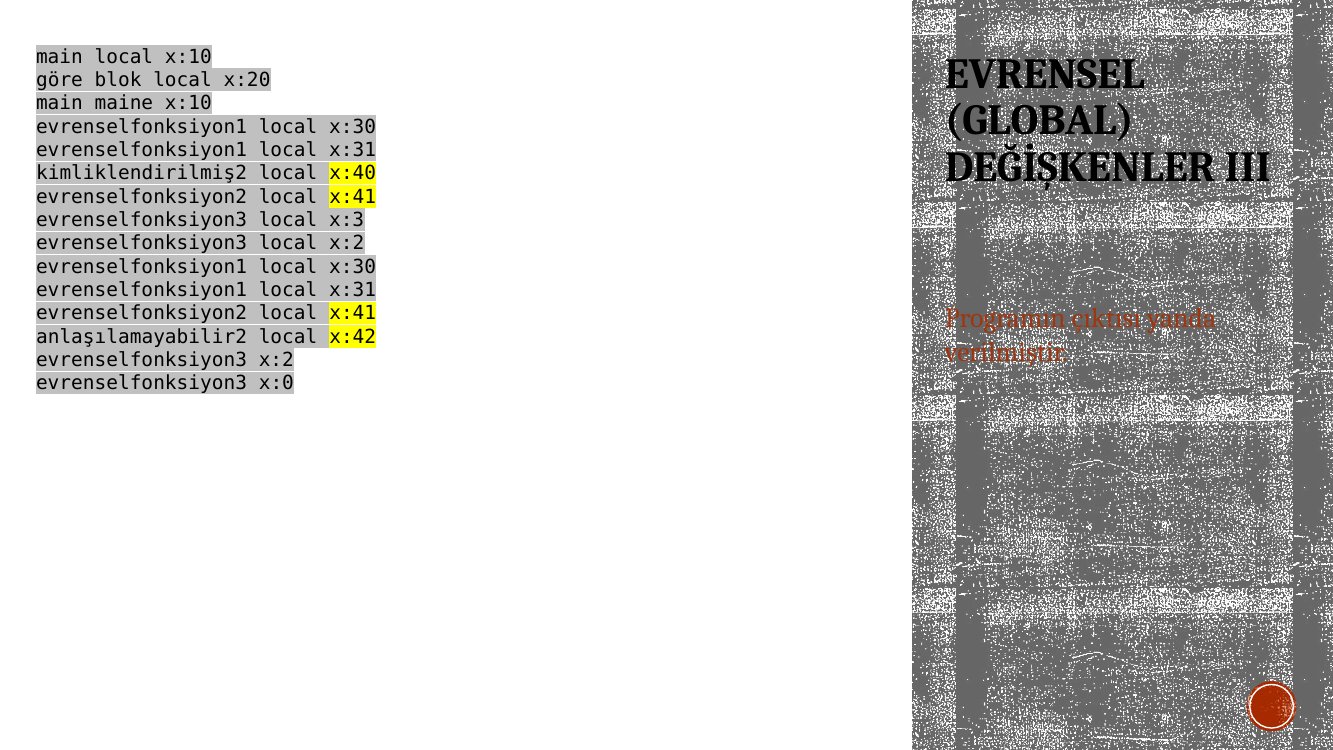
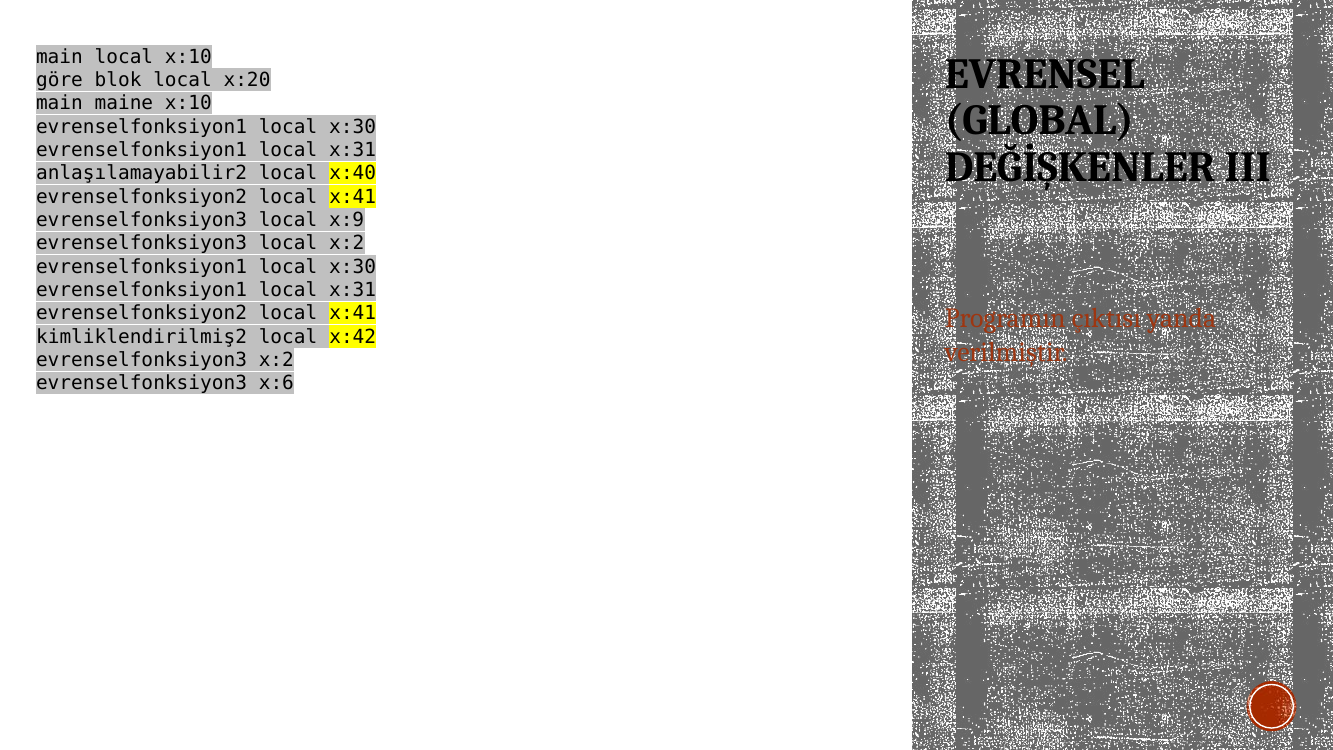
kimliklendirilmiş2: kimliklendirilmiş2 -> anlaşılamayabilir2
x:3: x:3 -> x:9
anlaşılamayabilir2: anlaşılamayabilir2 -> kimliklendirilmiş2
x:0: x:0 -> x:6
